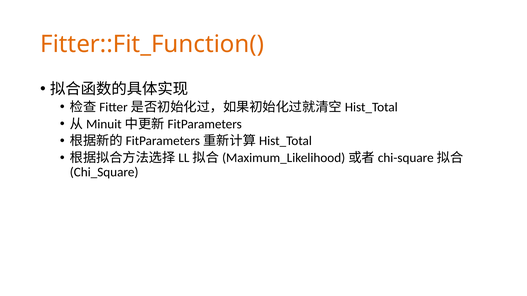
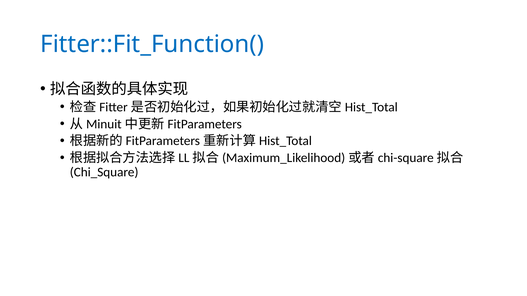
Fitter::Fit_Function( colour: orange -> blue
